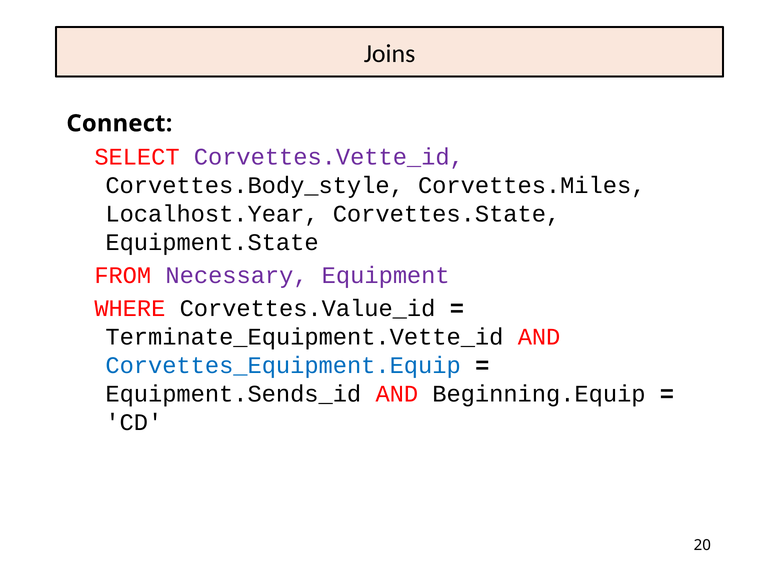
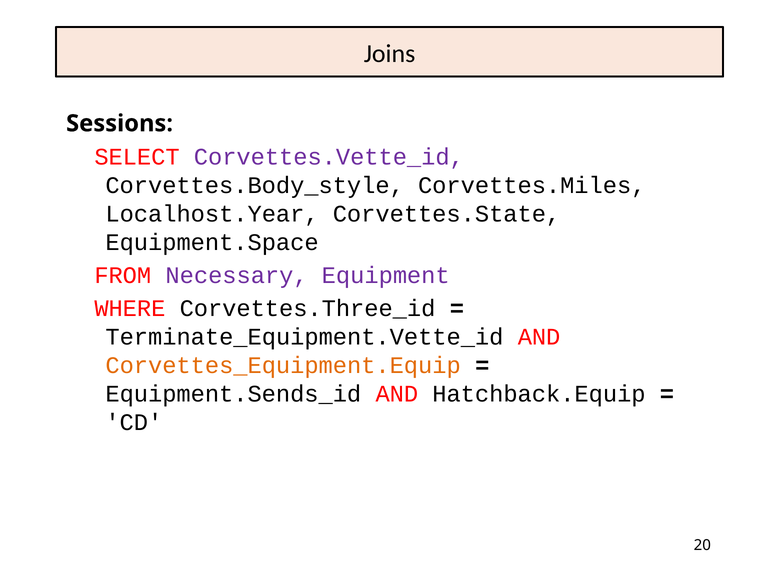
Connect: Connect -> Sessions
Equipment.State: Equipment.State -> Equipment.Space
Corvettes.Value_id: Corvettes.Value_id -> Corvettes.Three_id
Corvettes_Equipment.Equip colour: blue -> orange
Beginning.Equip: Beginning.Equip -> Hatchback.Equip
